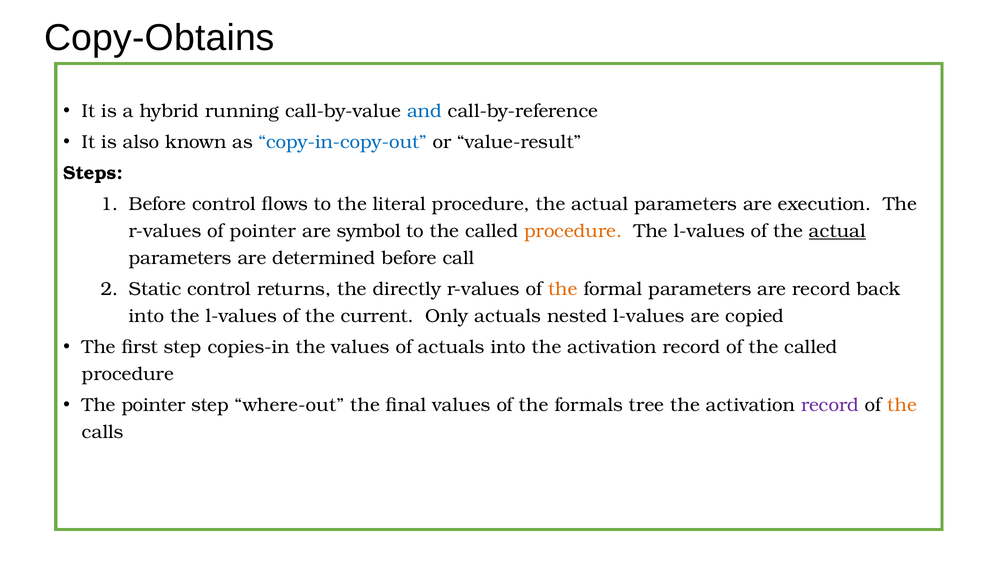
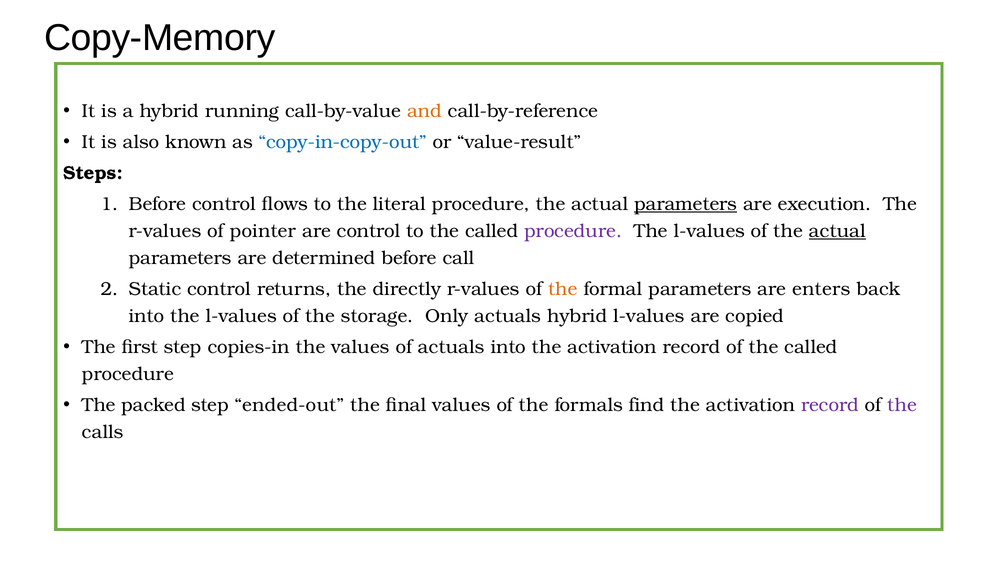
Copy-Obtains: Copy-Obtains -> Copy-Memory
and colour: blue -> orange
parameters at (686, 204) underline: none -> present
are symbol: symbol -> control
procedure at (573, 231) colour: orange -> purple
are record: record -> enters
current: current -> storage
actuals nested: nested -> hybrid
The pointer: pointer -> packed
where-out: where-out -> ended-out
tree: tree -> find
the at (902, 405) colour: orange -> purple
